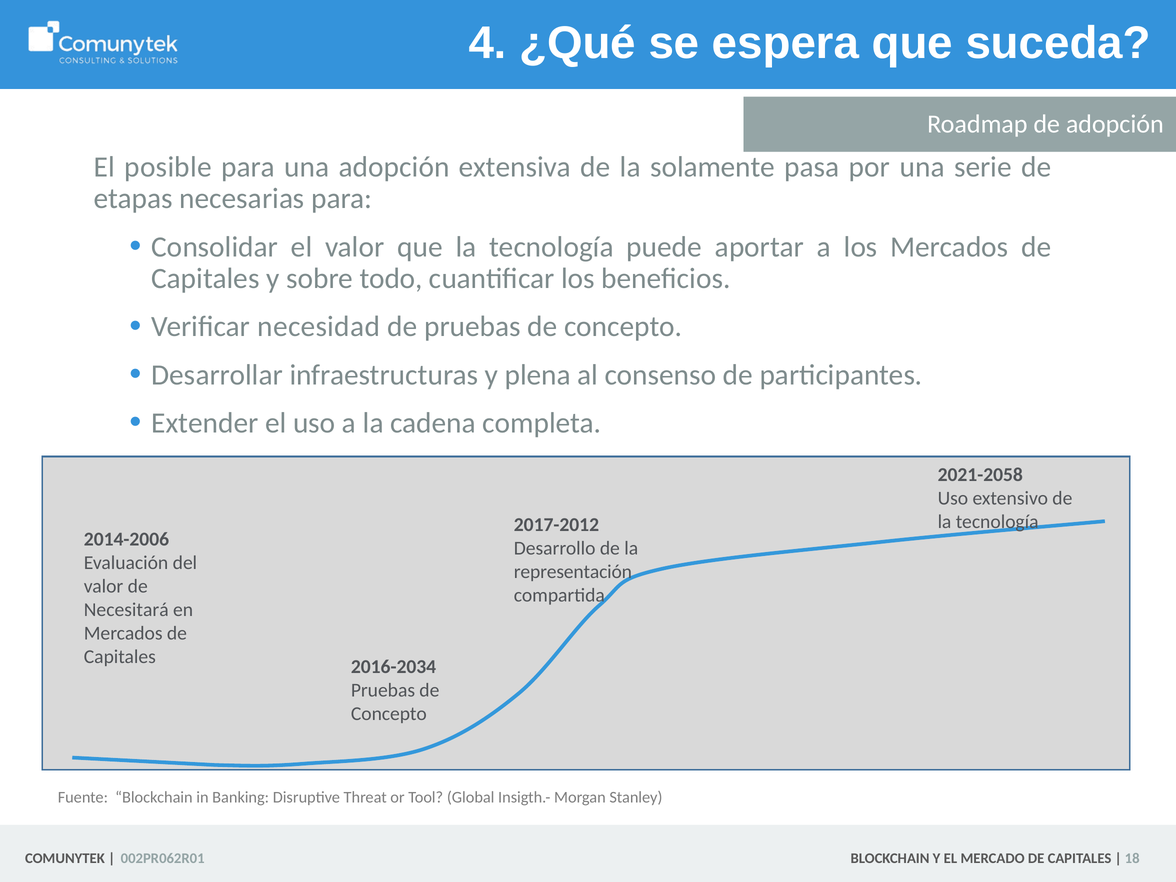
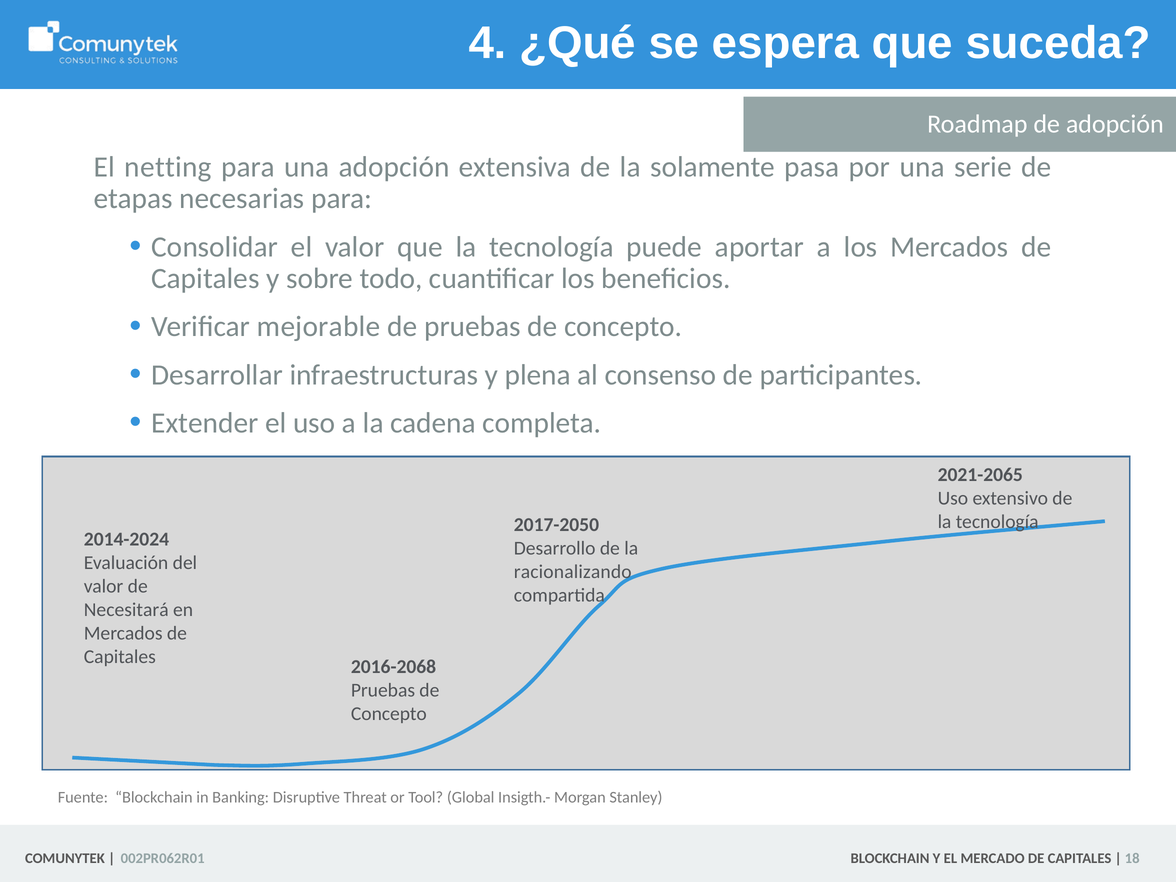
posible: posible -> netting
necesidad: necesidad -> mejorable
2021-2058: 2021-2058 -> 2021-2065
2017-2012: 2017-2012 -> 2017-2050
2014-2006: 2014-2006 -> 2014-2024
representación: representación -> racionalizando
2016-2034: 2016-2034 -> 2016-2068
